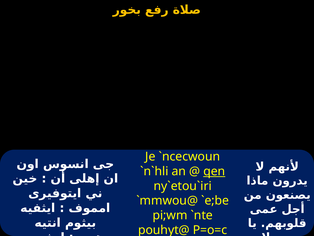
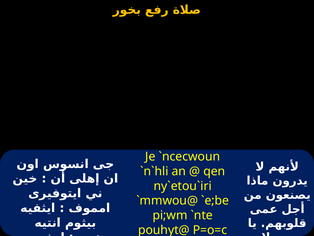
qen underline: present -> none
